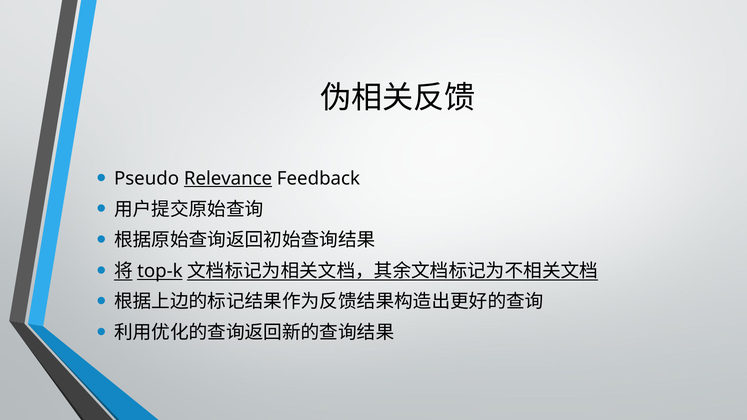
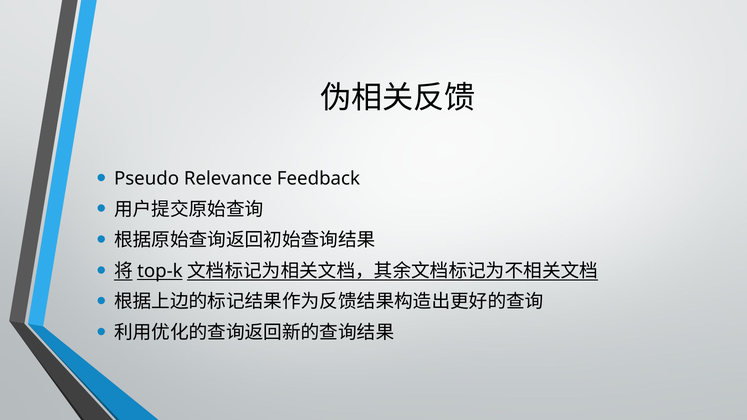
Relevance underline: present -> none
